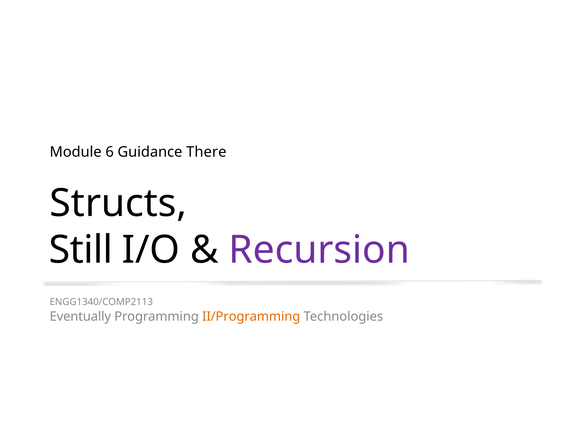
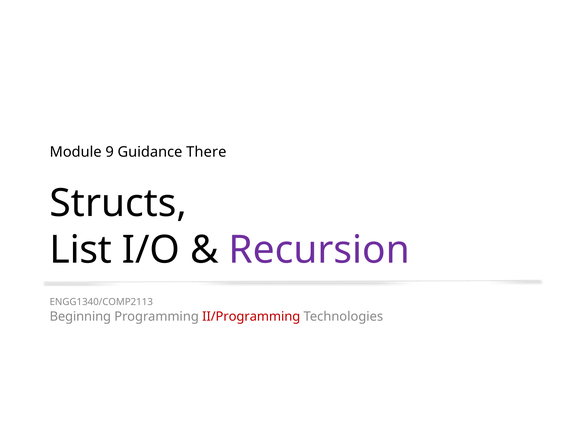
6: 6 -> 9
Still: Still -> List
Eventually: Eventually -> Beginning
II/Programming colour: orange -> red
